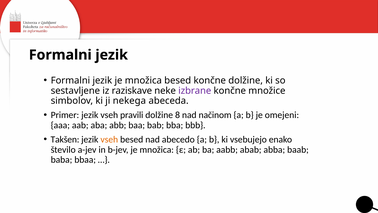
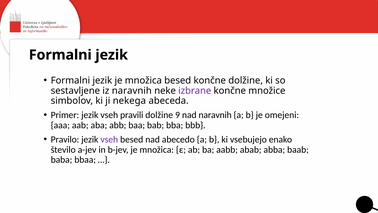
iz raziskave: raziskave -> naravnih
8: 8 -> 9
nad načinom: načinom -> naravnih
Takšen: Takšen -> Pravilo
vseh at (109, 139) colour: orange -> purple
